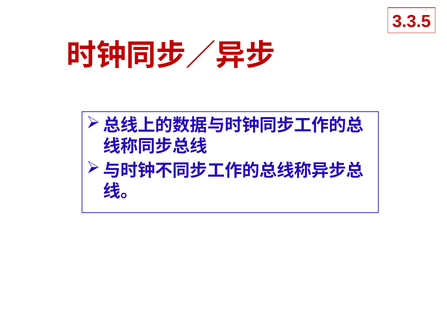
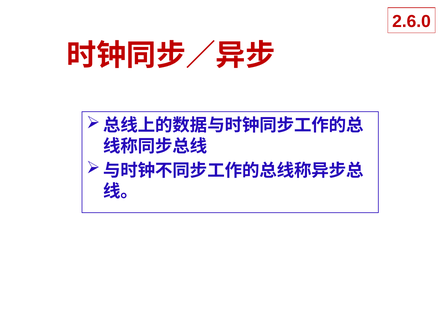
3.3.5: 3.3.5 -> 2.6.0
